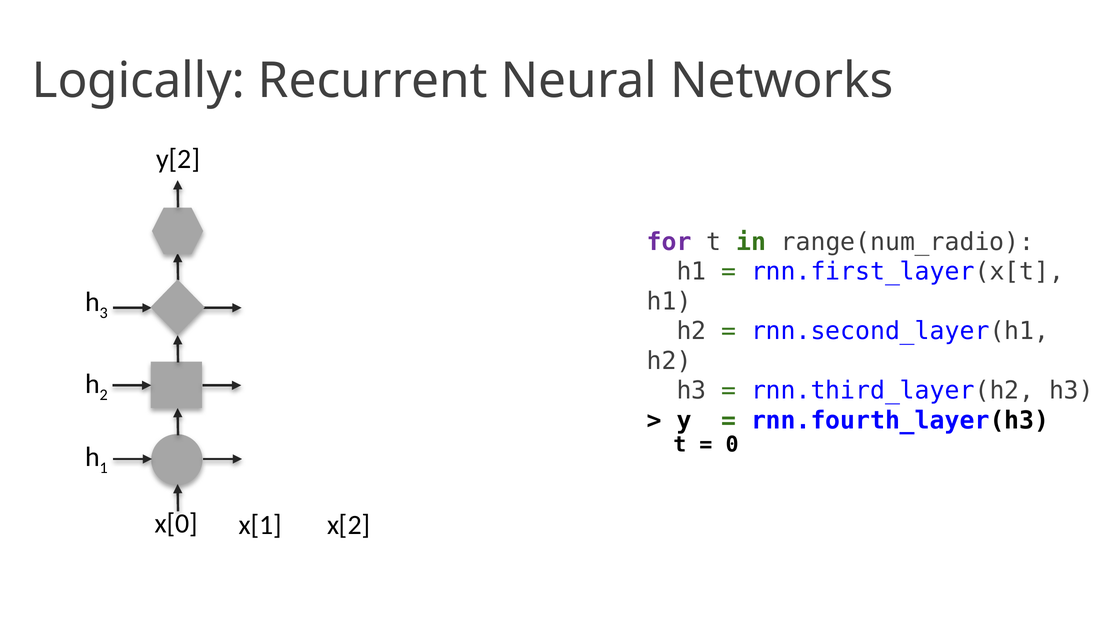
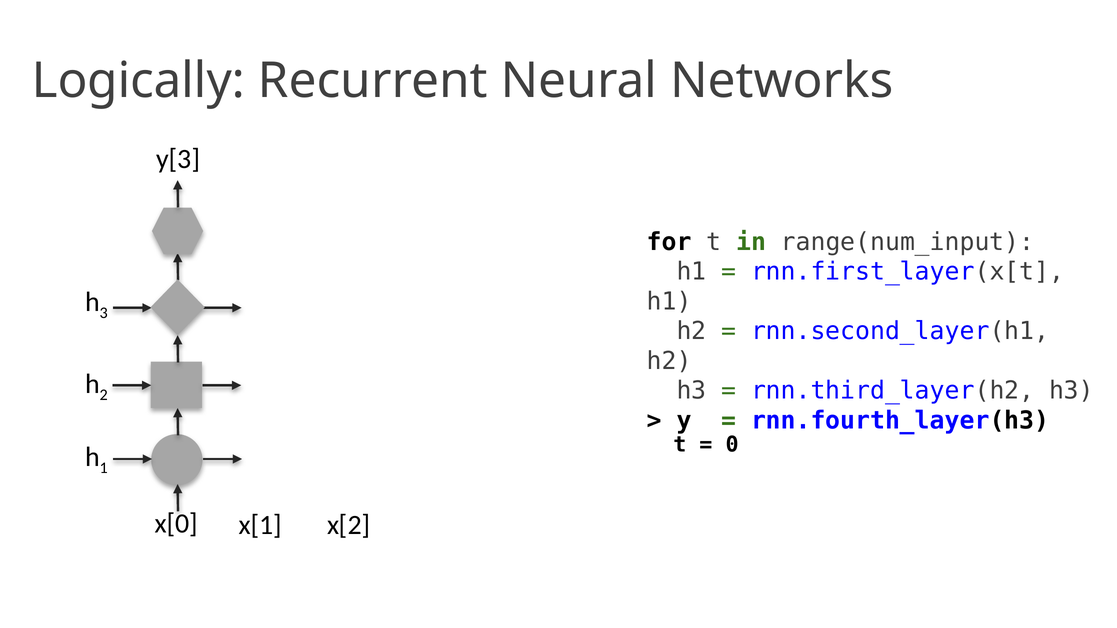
y[2: y[2 -> y[3
for colour: purple -> black
range(num_radio: range(num_radio -> range(num_input
